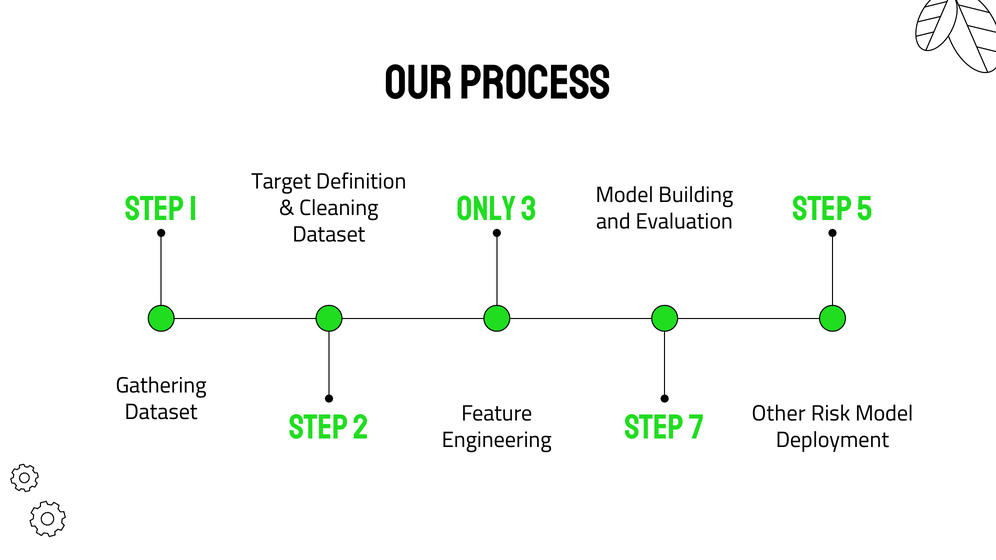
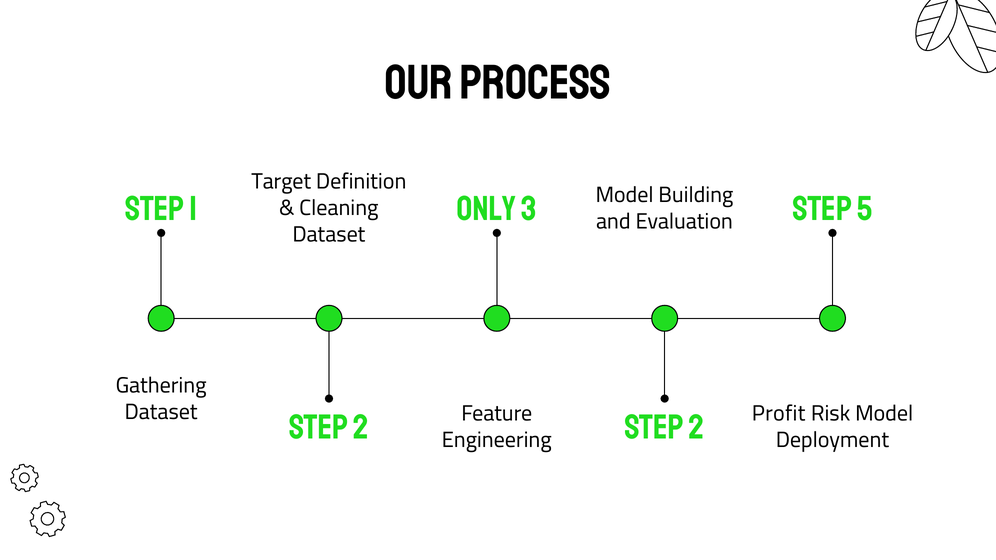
Other: Other -> Profit
7 at (696, 428): 7 -> 2
